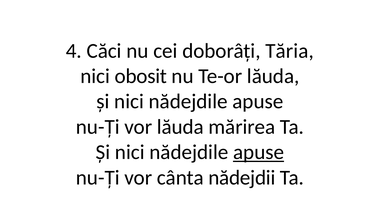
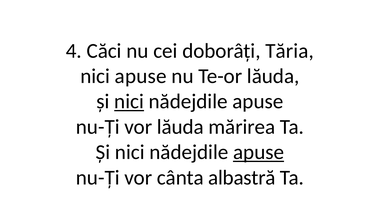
nici obosit: obosit -> apuse
nici at (129, 101) underline: none -> present
nădejdii: nădejdii -> albastră
